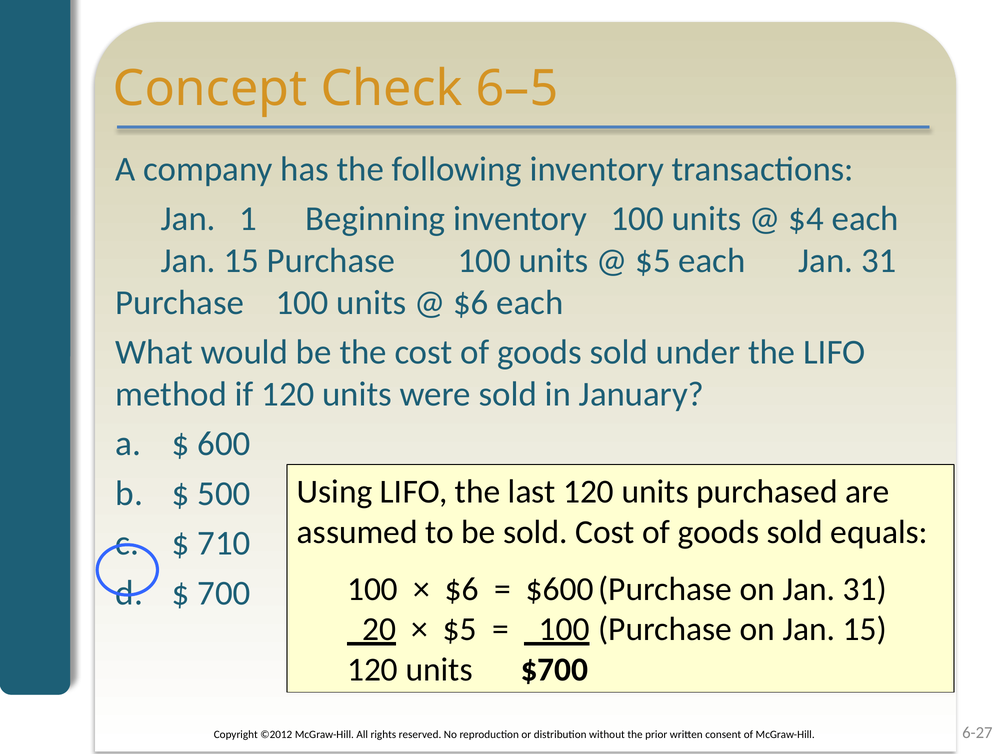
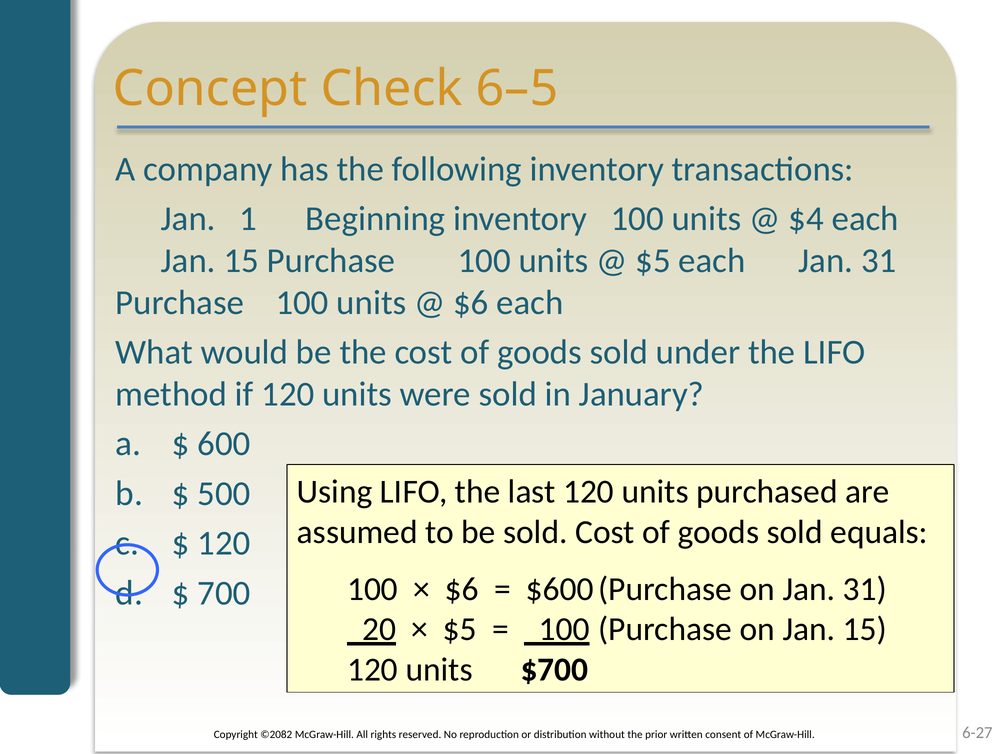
710 at (224, 543): 710 -> 120
©2012: ©2012 -> ©2082
